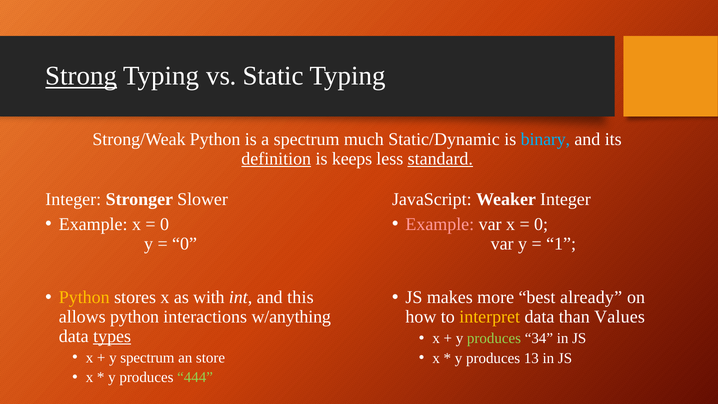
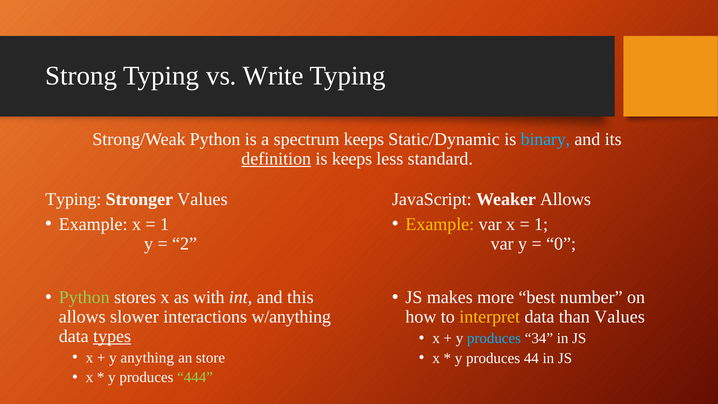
Strong underline: present -> none
Static: Static -> Write
spectrum much: much -> keeps
standard underline: present -> none
Integer at (73, 199): Integer -> Typing
Stronger Slower: Slower -> Values
Weaker Integer: Integer -> Allows
0 at (165, 224): 0 -> 1
Example at (440, 224) colour: pink -> yellow
0 at (541, 224): 0 -> 1
0 at (185, 244): 0 -> 2
1: 1 -> 0
Python at (84, 297) colour: yellow -> light green
already: already -> number
allows python: python -> slower
produces at (494, 338) colour: light green -> light blue
y spectrum: spectrum -> anything
13: 13 -> 44
